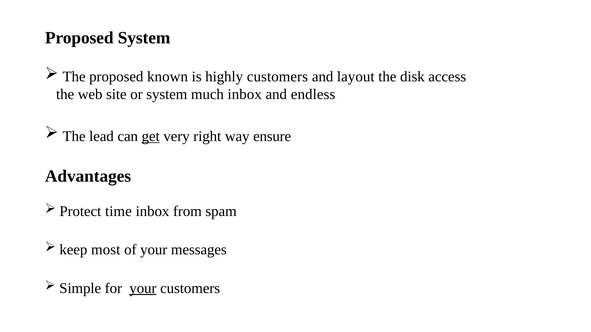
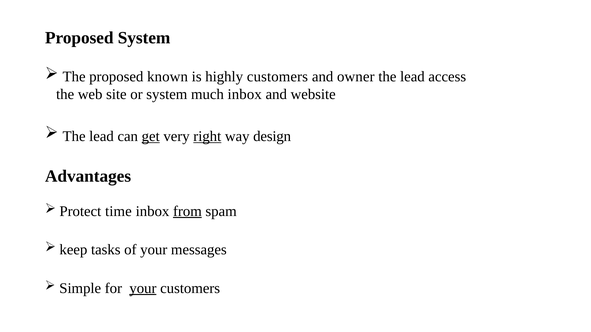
layout: layout -> owner
disk at (412, 77): disk -> lead
endless: endless -> website
right underline: none -> present
ensure: ensure -> design
from underline: none -> present
most: most -> tasks
